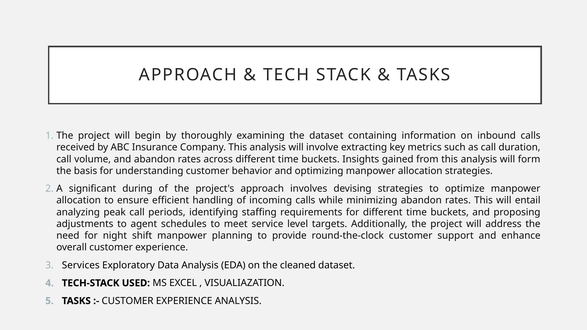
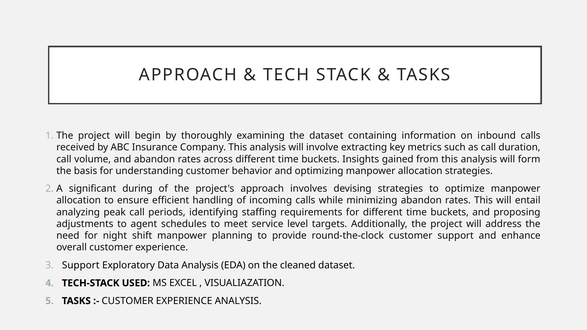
Services at (81, 265): Services -> Support
